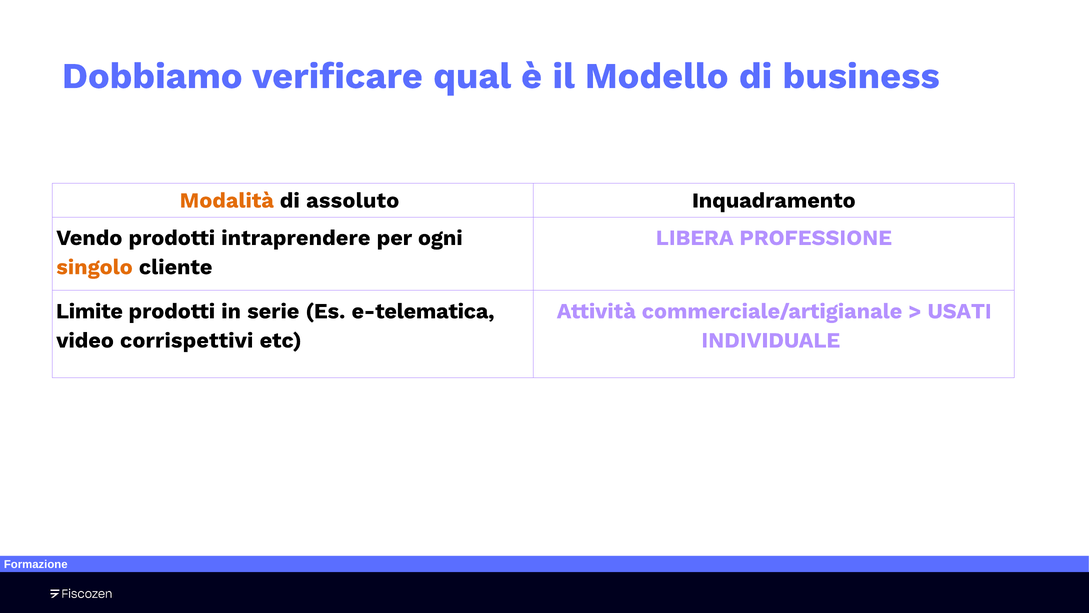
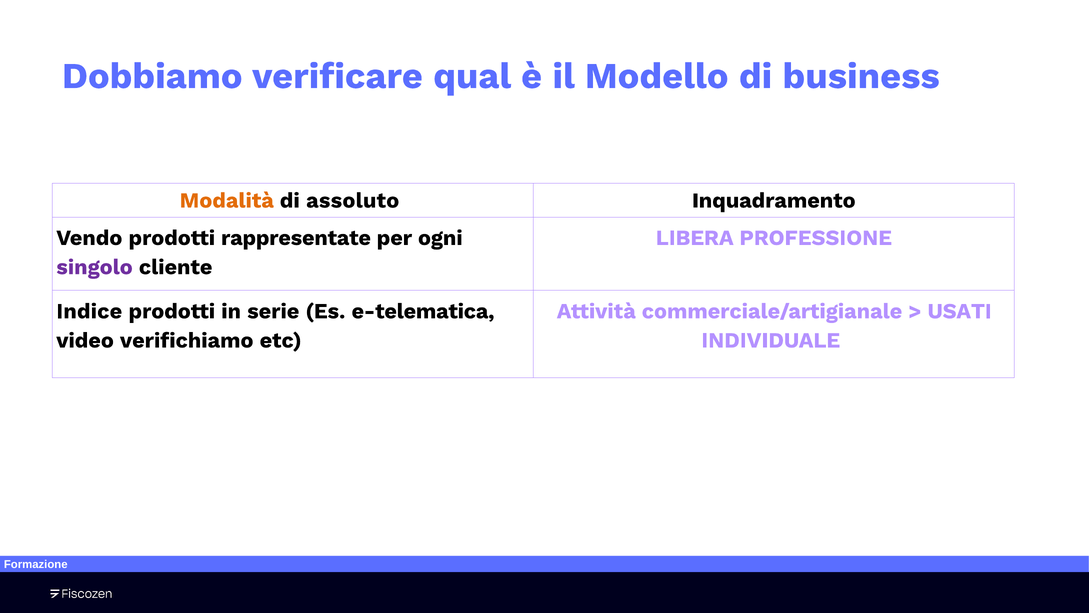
intraprendere: intraprendere -> rappresentate
singolo colour: orange -> purple
Limite: Limite -> Indice
corrispettivi: corrispettivi -> verifichiamo
